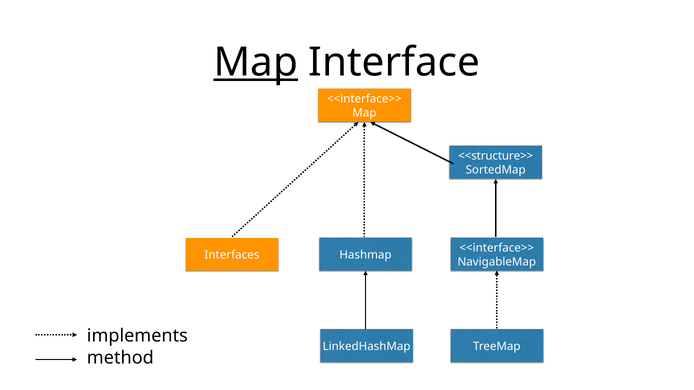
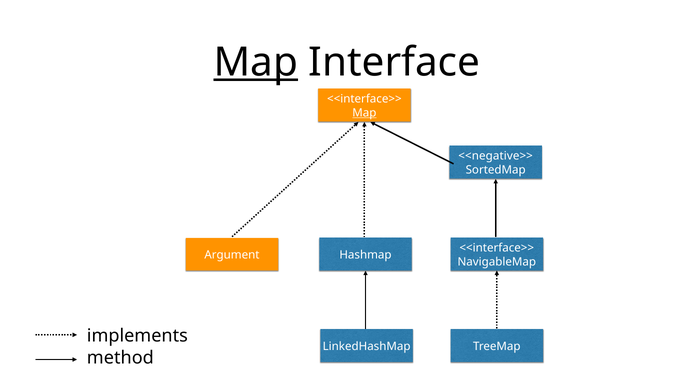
Map at (364, 113) underline: none -> present
<<structure>>: <<structure>> -> <<negative>>
Interfaces: Interfaces -> Argument
